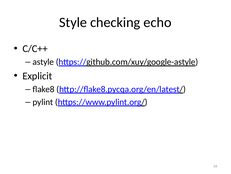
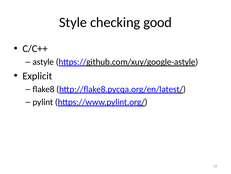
echo: echo -> good
